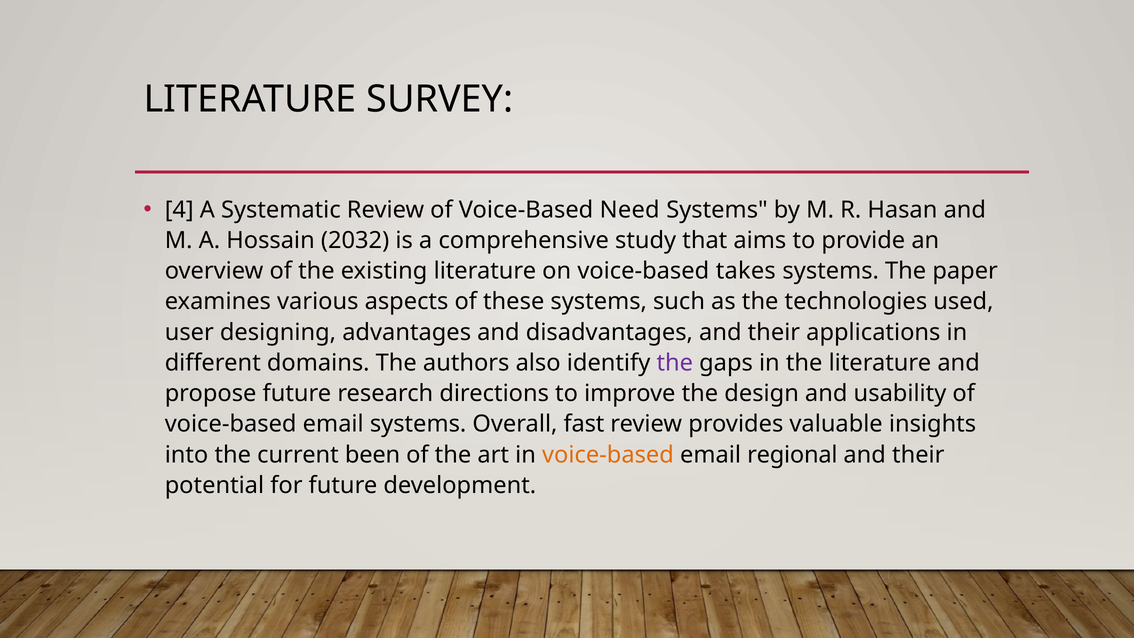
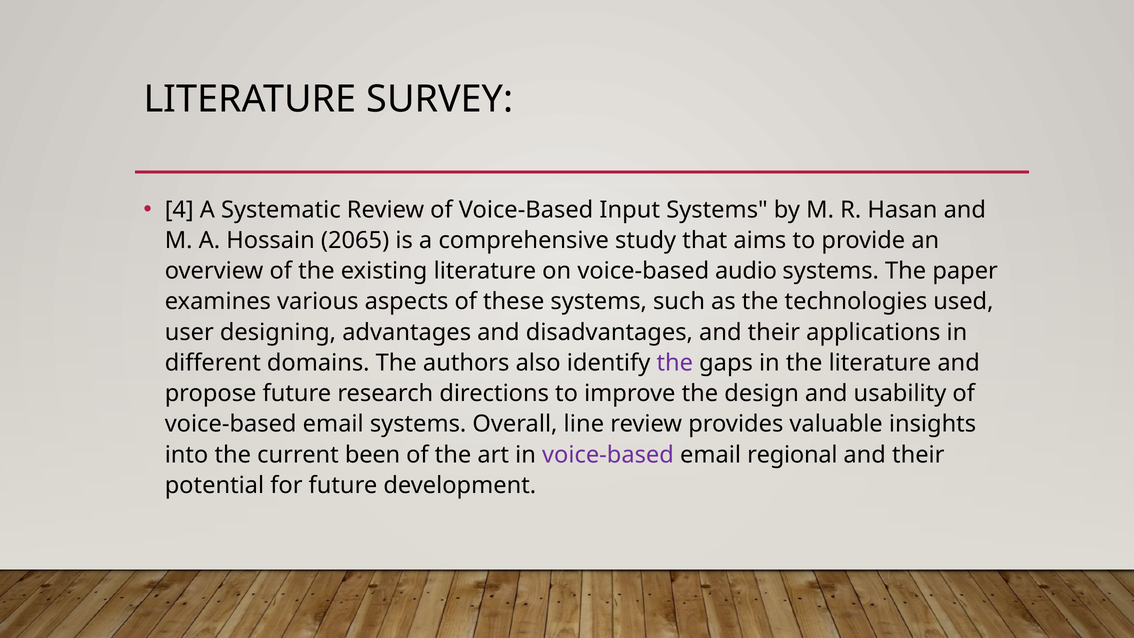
Need: Need -> Input
2032: 2032 -> 2065
takes: takes -> audio
fast: fast -> line
voice-based at (608, 455) colour: orange -> purple
